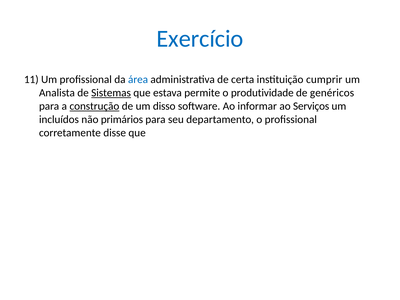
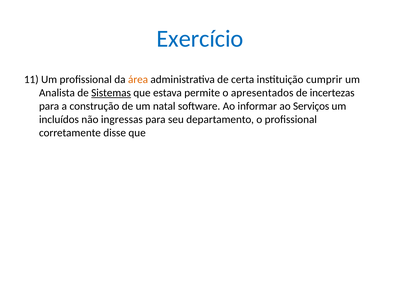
área colour: blue -> orange
produtividade: produtividade -> apresentados
genéricos: genéricos -> incertezas
construção underline: present -> none
disso: disso -> natal
primários: primários -> ingressas
